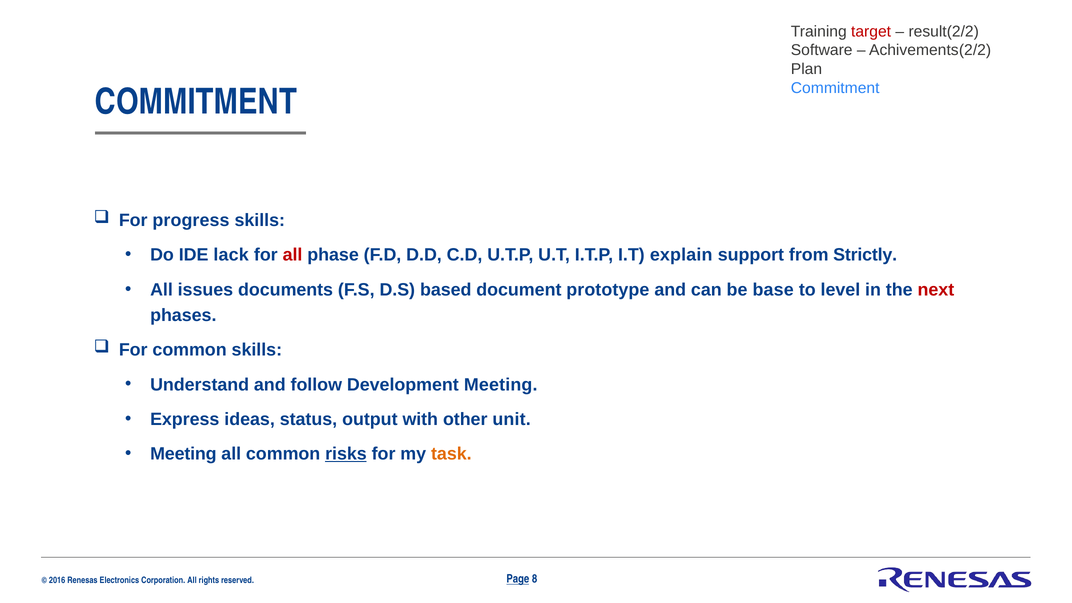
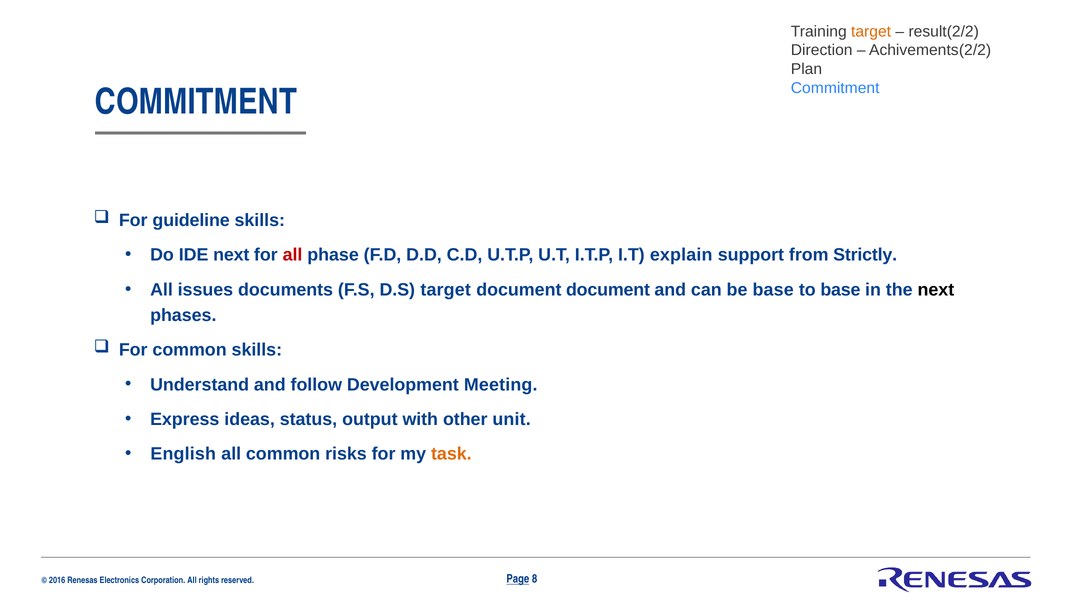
target at (871, 32) colour: red -> orange
Software: Software -> Direction
progress: progress -> guideline
IDE lack: lack -> next
D.S based: based -> target
document prototype: prototype -> document
to level: level -> base
next at (936, 290) colour: red -> black
Meeting at (183, 454): Meeting -> English
risks underline: present -> none
